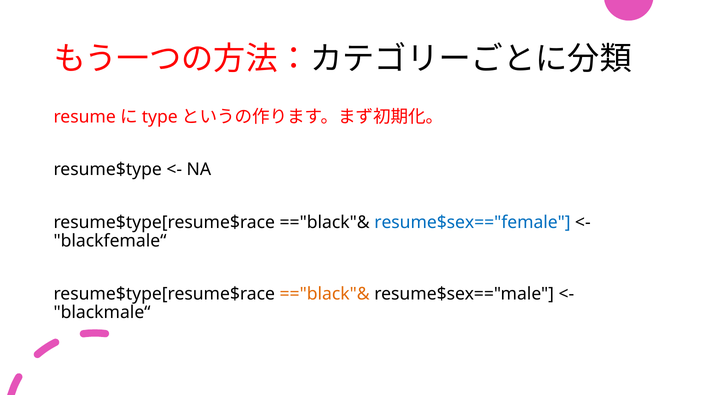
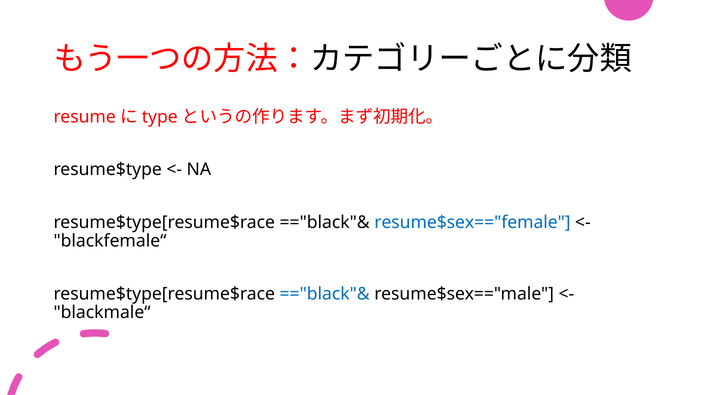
=="black"& at (325, 294) colour: orange -> blue
